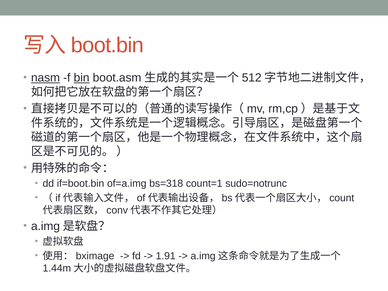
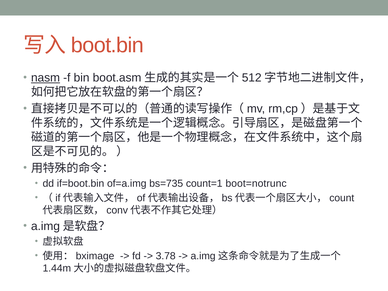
bin underline: present -> none
bs=318: bs=318 -> bs=735
sudo=notrunc: sudo=notrunc -> boot=notrunc
1.91: 1.91 -> 3.78
